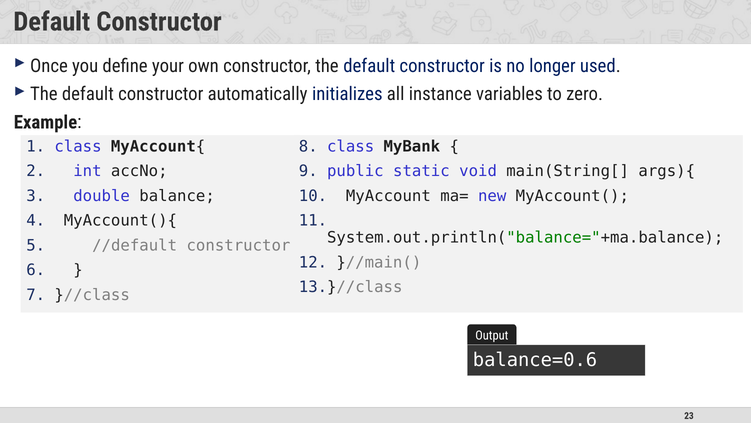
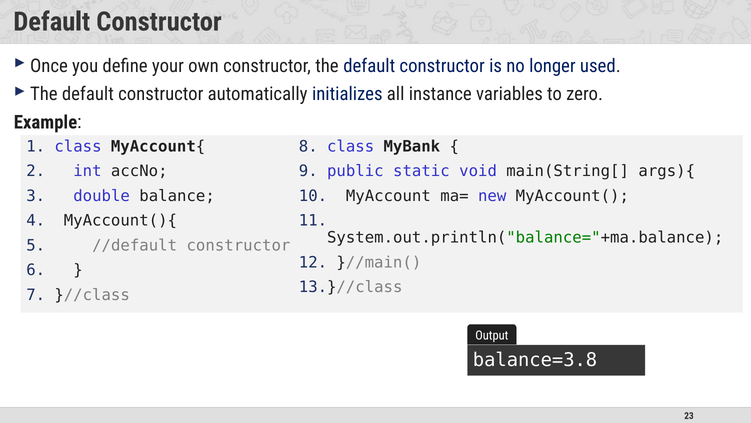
balance=0.6: balance=0.6 -> balance=3.8
